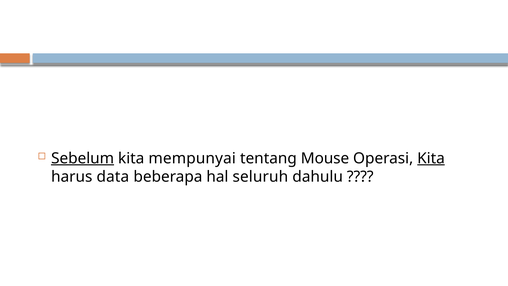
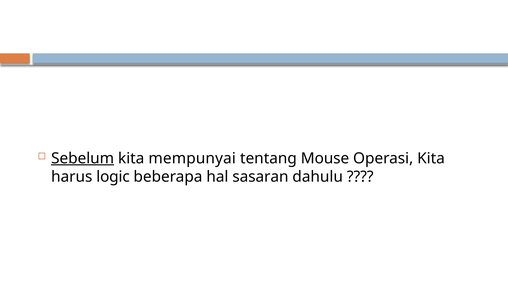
Kita at (431, 158) underline: present -> none
data: data -> logic
seluruh: seluruh -> sasaran
